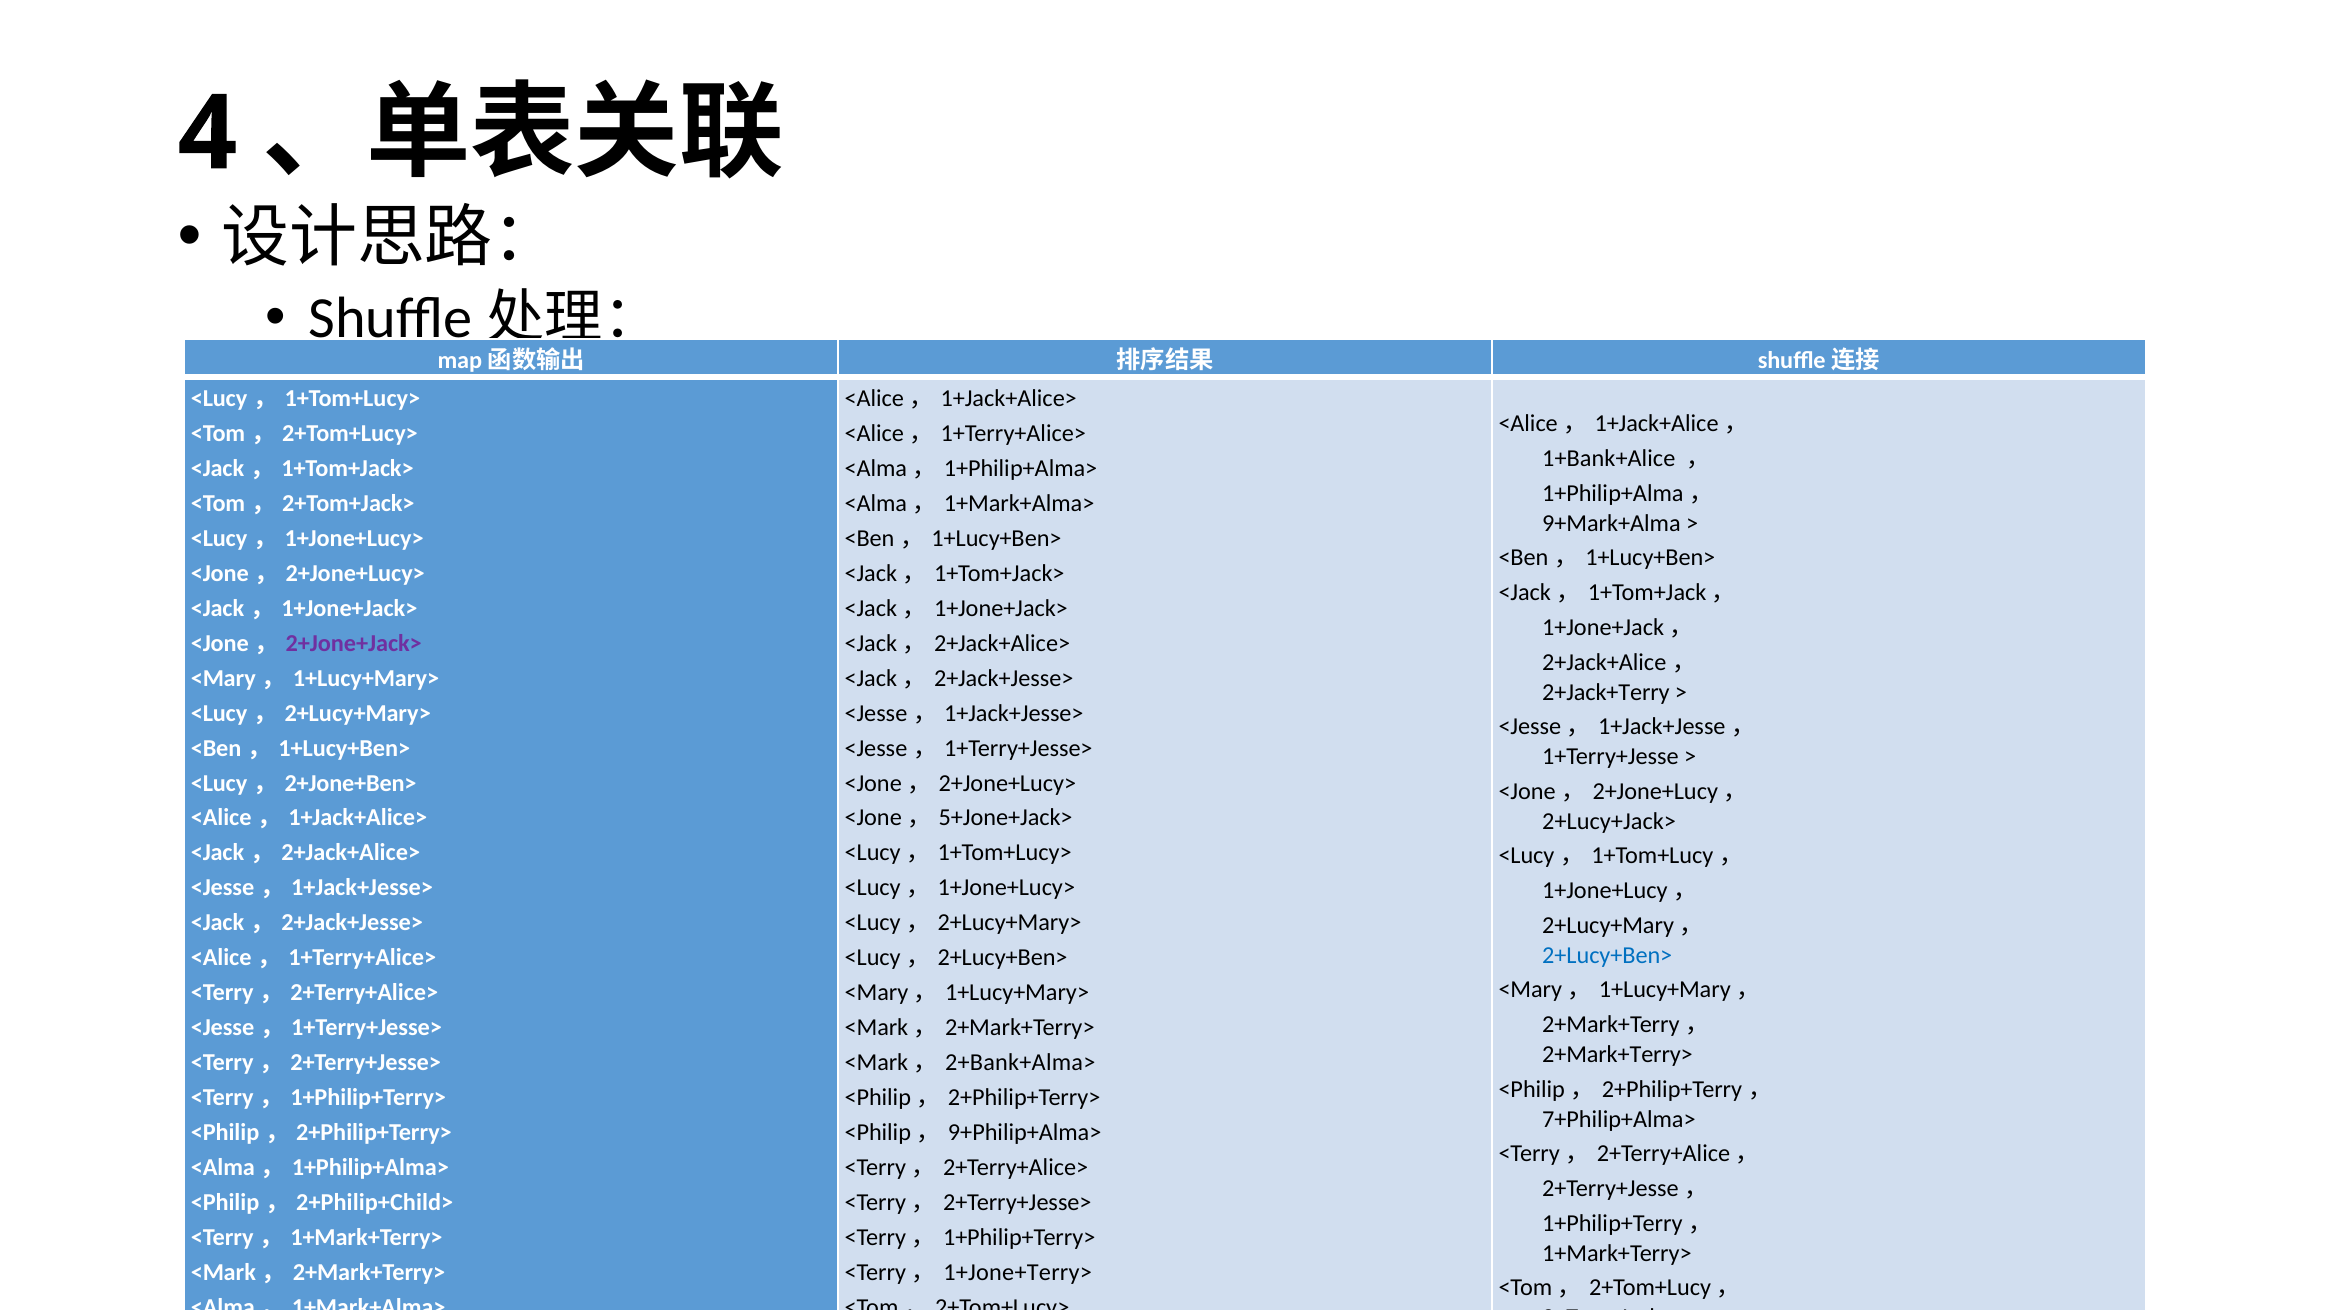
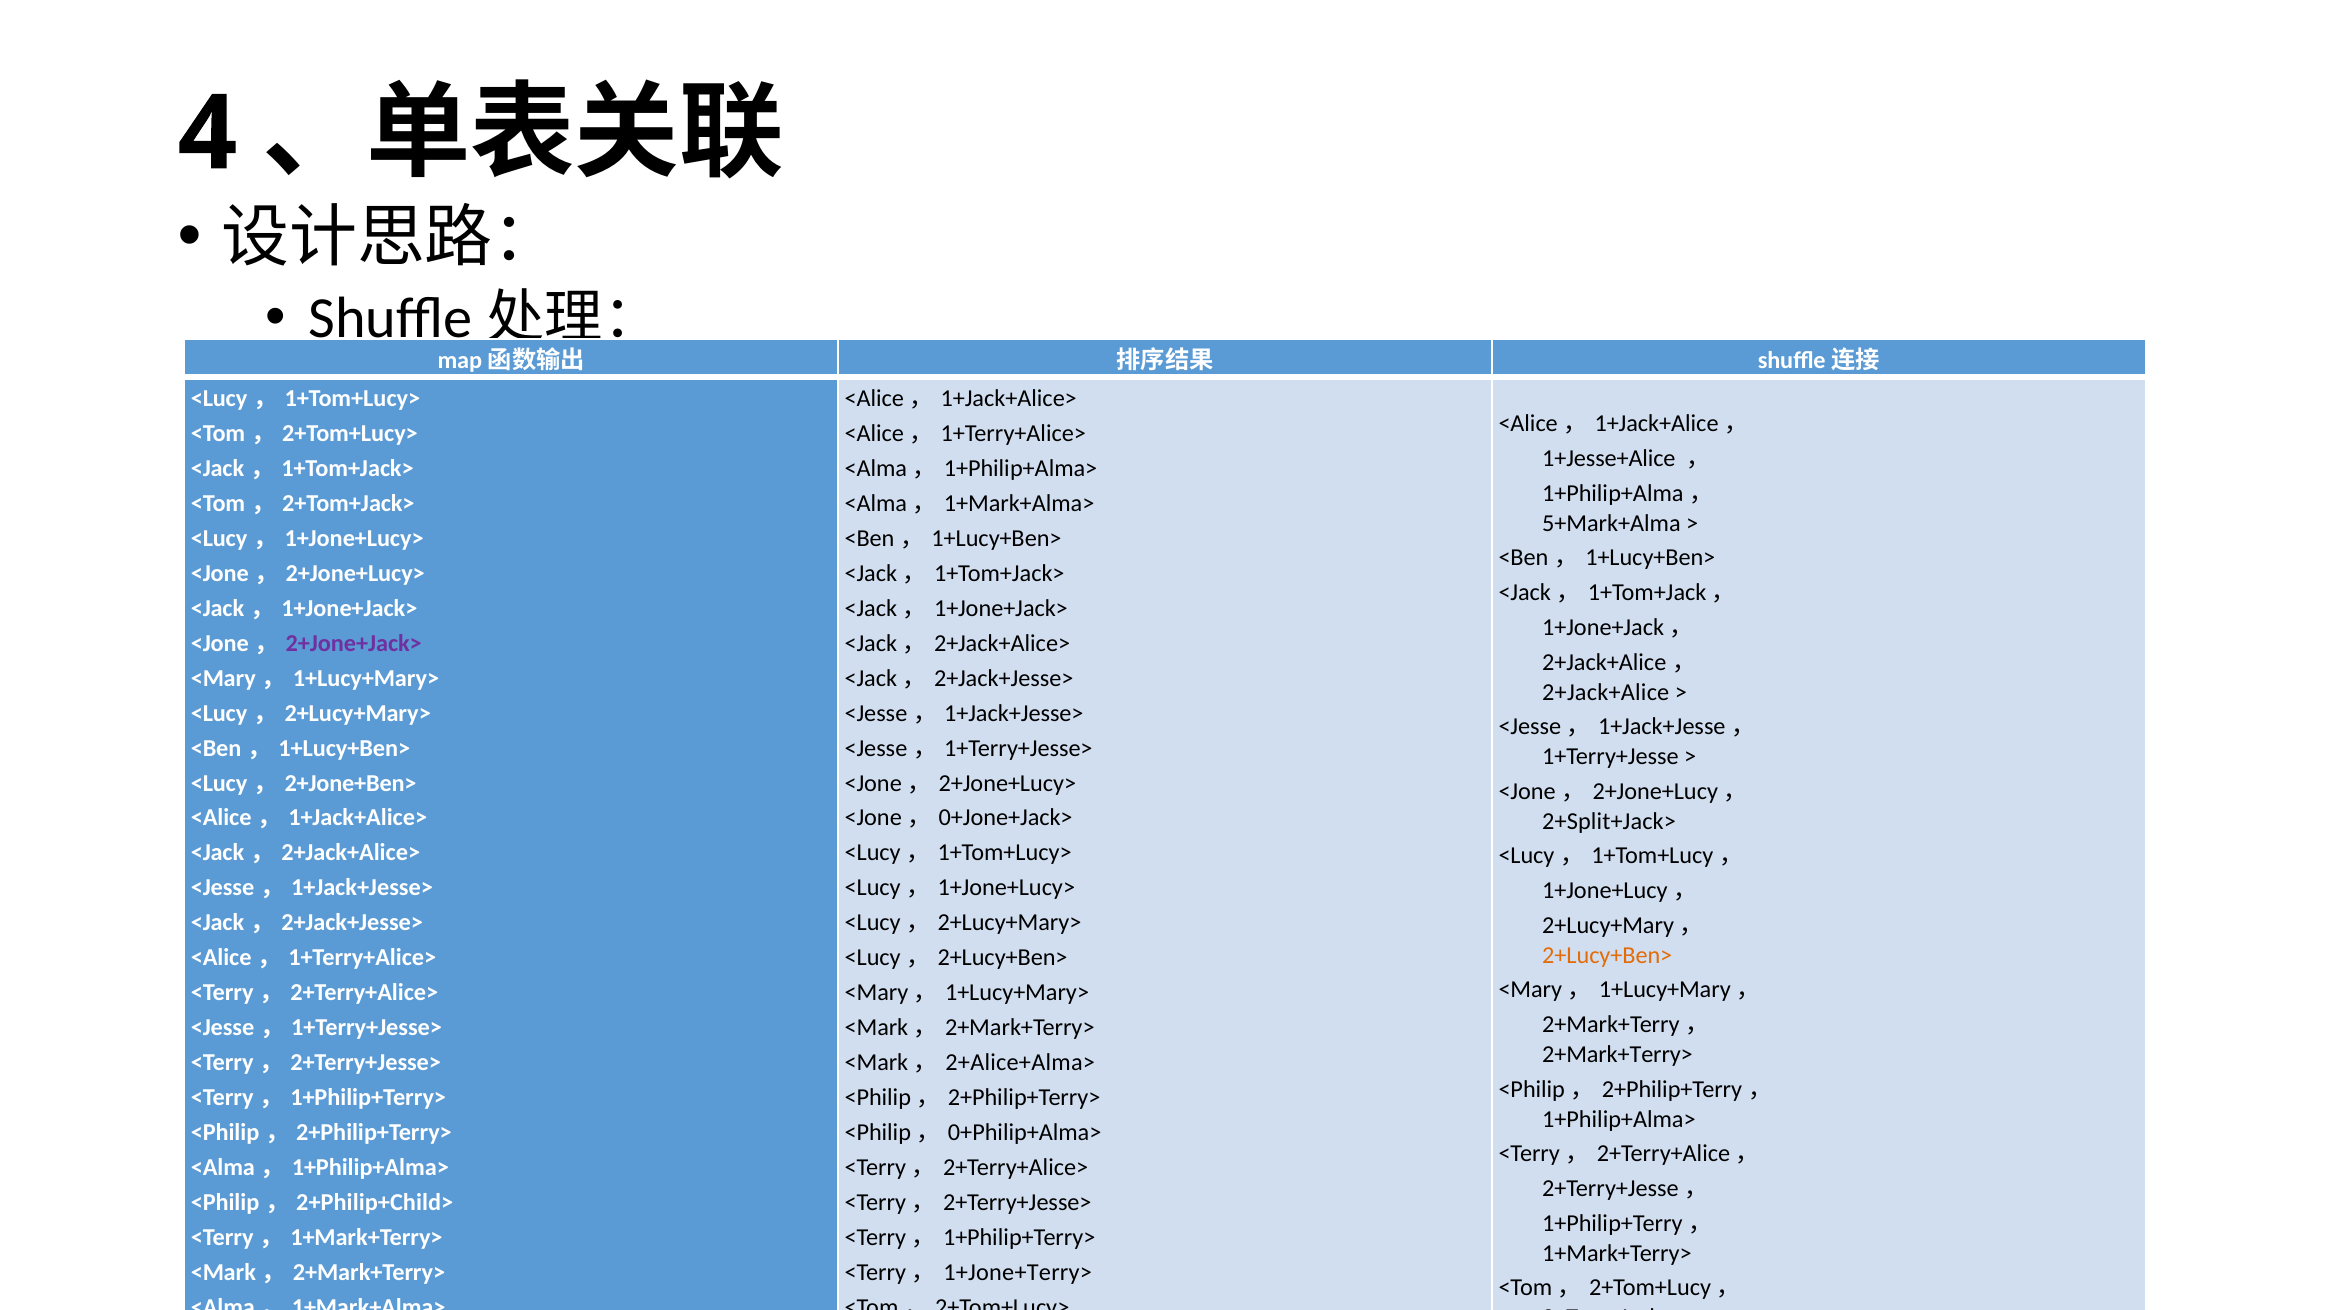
1+Bank+Alice: 1+Bank+Alice -> 1+Jesse+Alice
9+Mark+Alma: 9+Mark+Alma -> 5+Mark+Alma
2+Jack+Terry: 2+Jack+Terry -> 2+Jack+Alice
5+Jone+Jack>: 5+Jone+Jack> -> 0+Jone+Jack>
2+Lucy+Jack>: 2+Lucy+Jack> -> 2+Split+Jack>
2+Lucy+Ben> at (1607, 956) colour: blue -> orange
2+Bank+Alma>: 2+Bank+Alma> -> 2+Alice+Alma>
7+Philip+Alma> at (1619, 1120): 7+Philip+Alma> -> 1+Philip+Alma>
9+Philip+Alma>: 9+Philip+Alma> -> 0+Philip+Alma>
